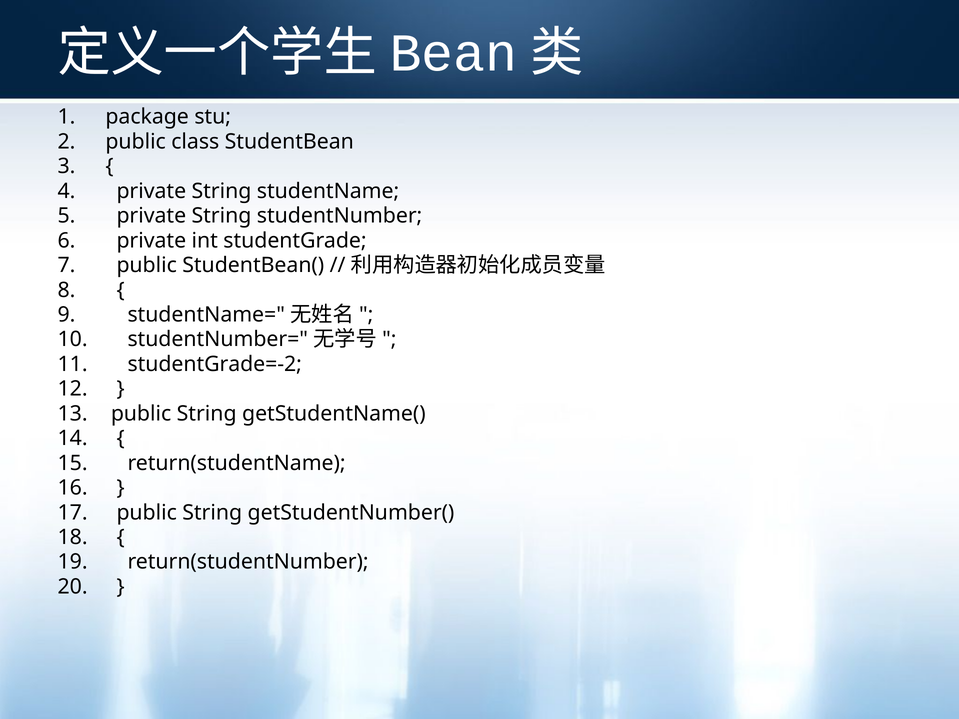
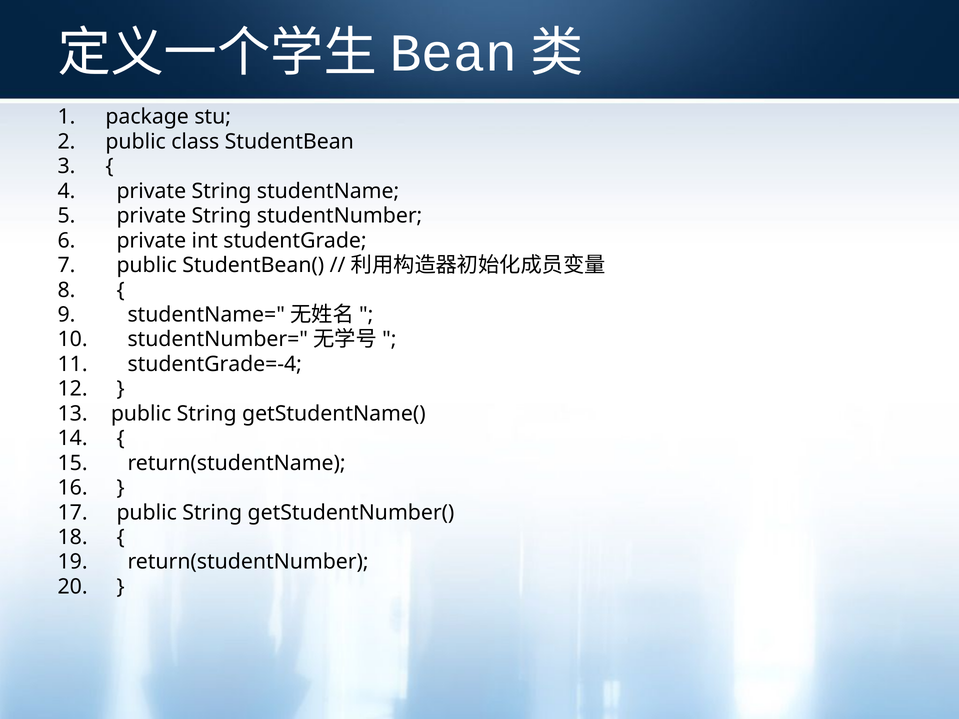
studentGrade=-2: studentGrade=-2 -> studentGrade=-4
